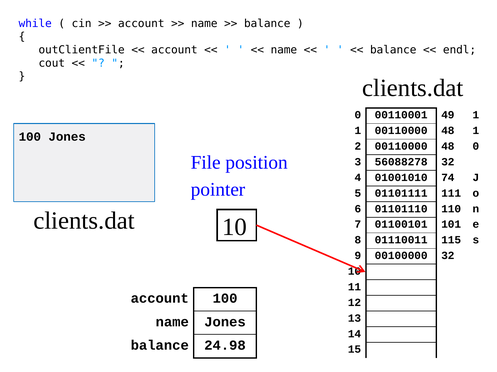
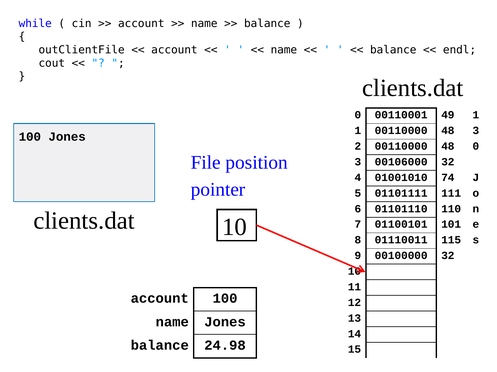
48 1: 1 -> 3
56088278: 56088278 -> 00106000
